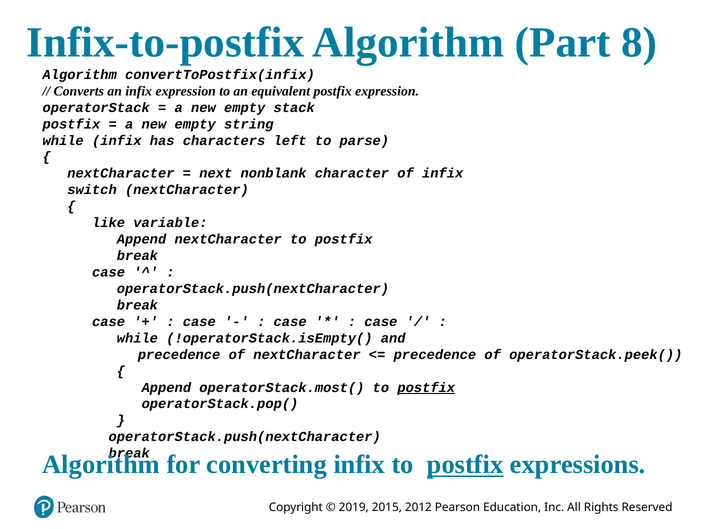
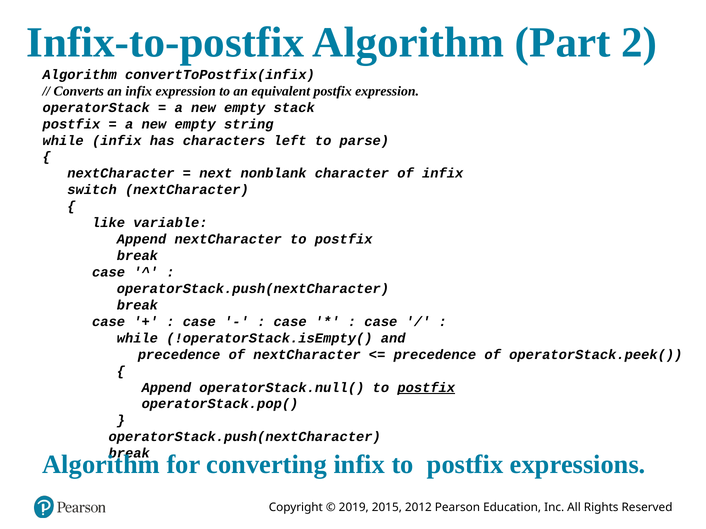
8: 8 -> 2
operatorStack.most(: operatorStack.most( -> operatorStack.null(
postfix at (465, 465) underline: present -> none
